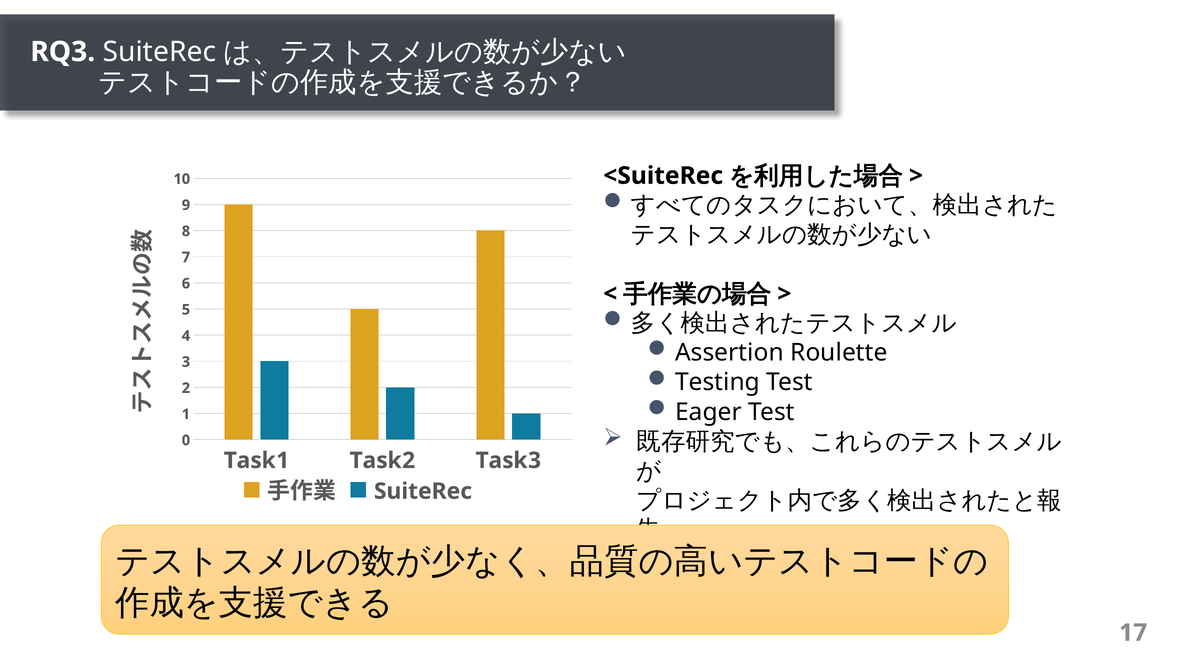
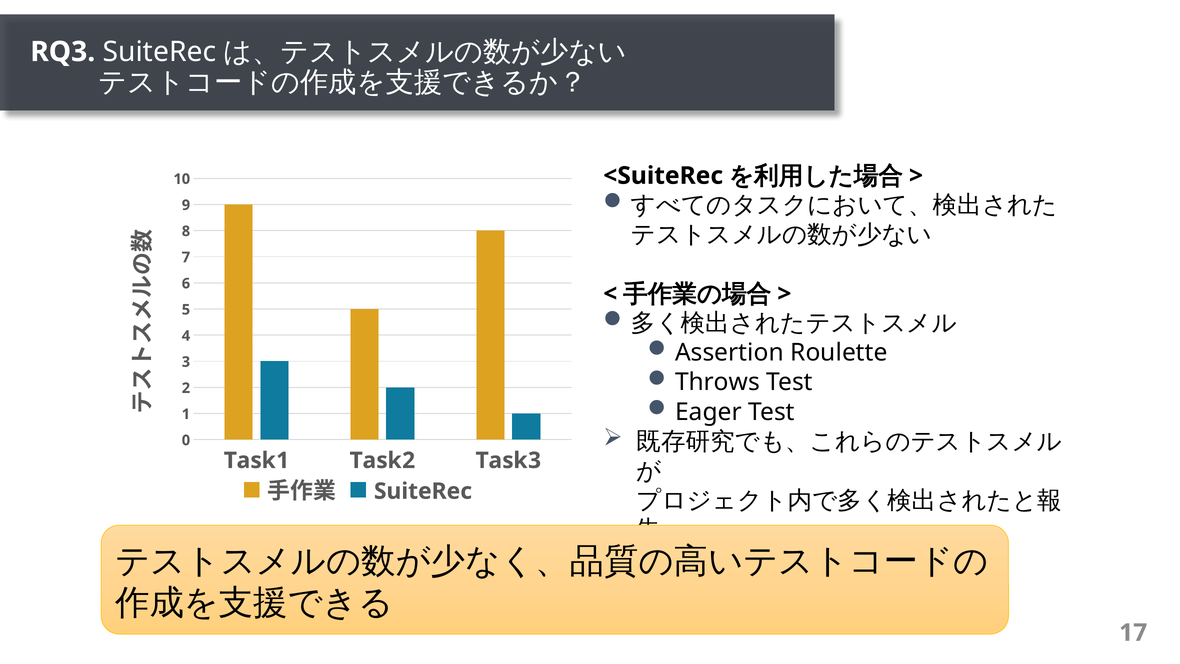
Testing: Testing -> Throws
